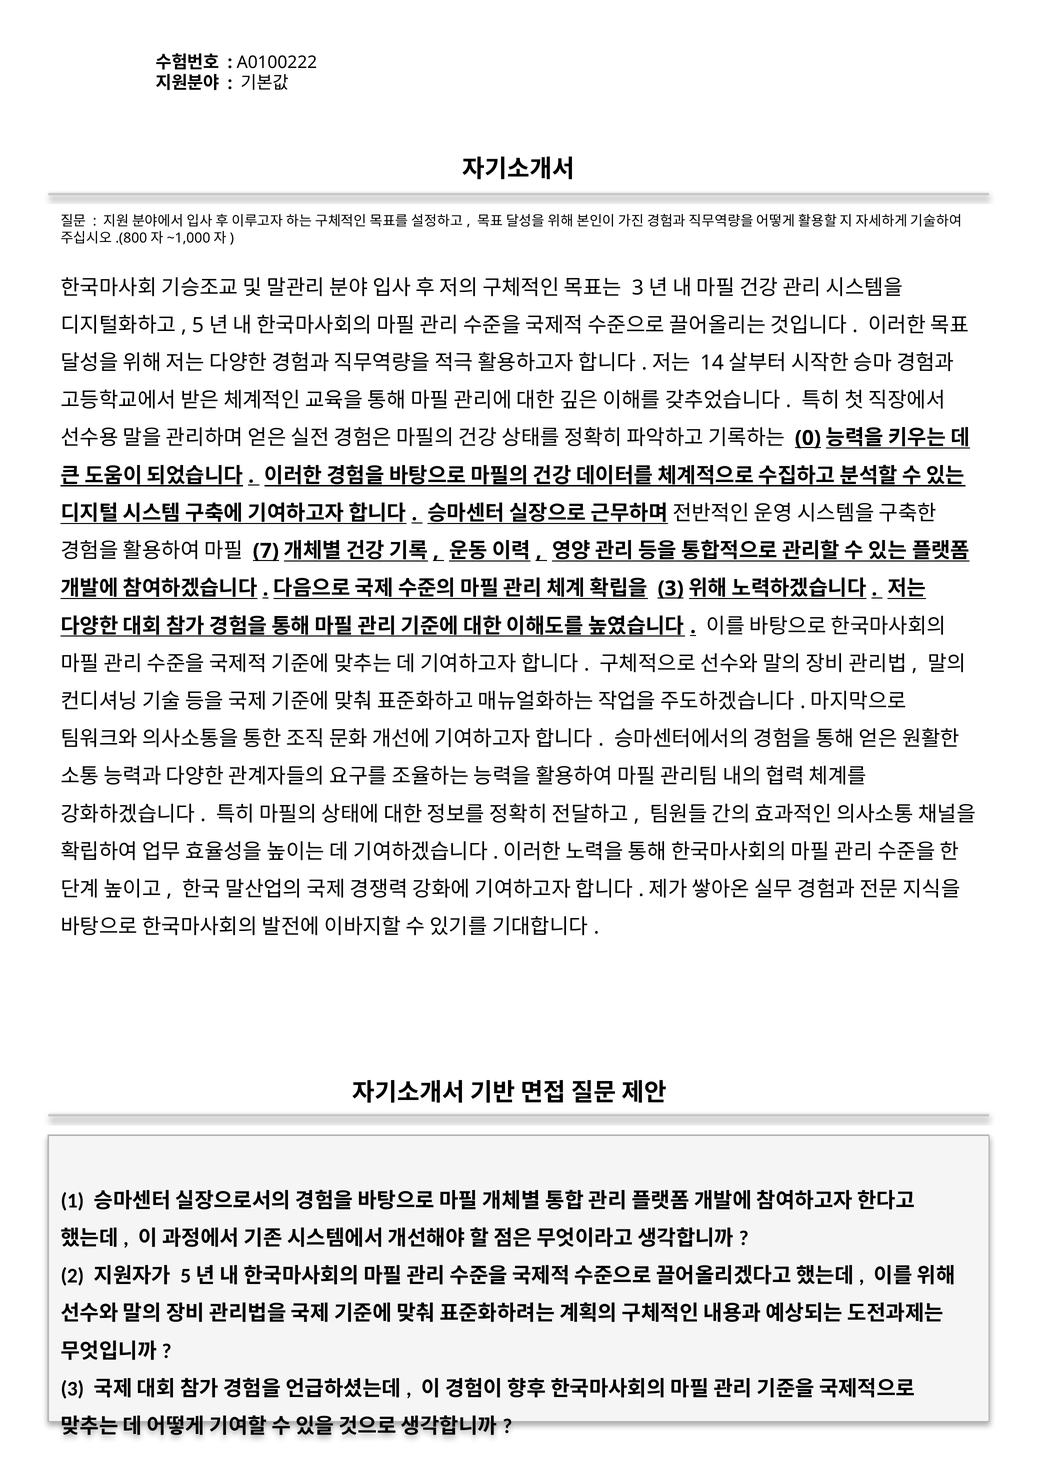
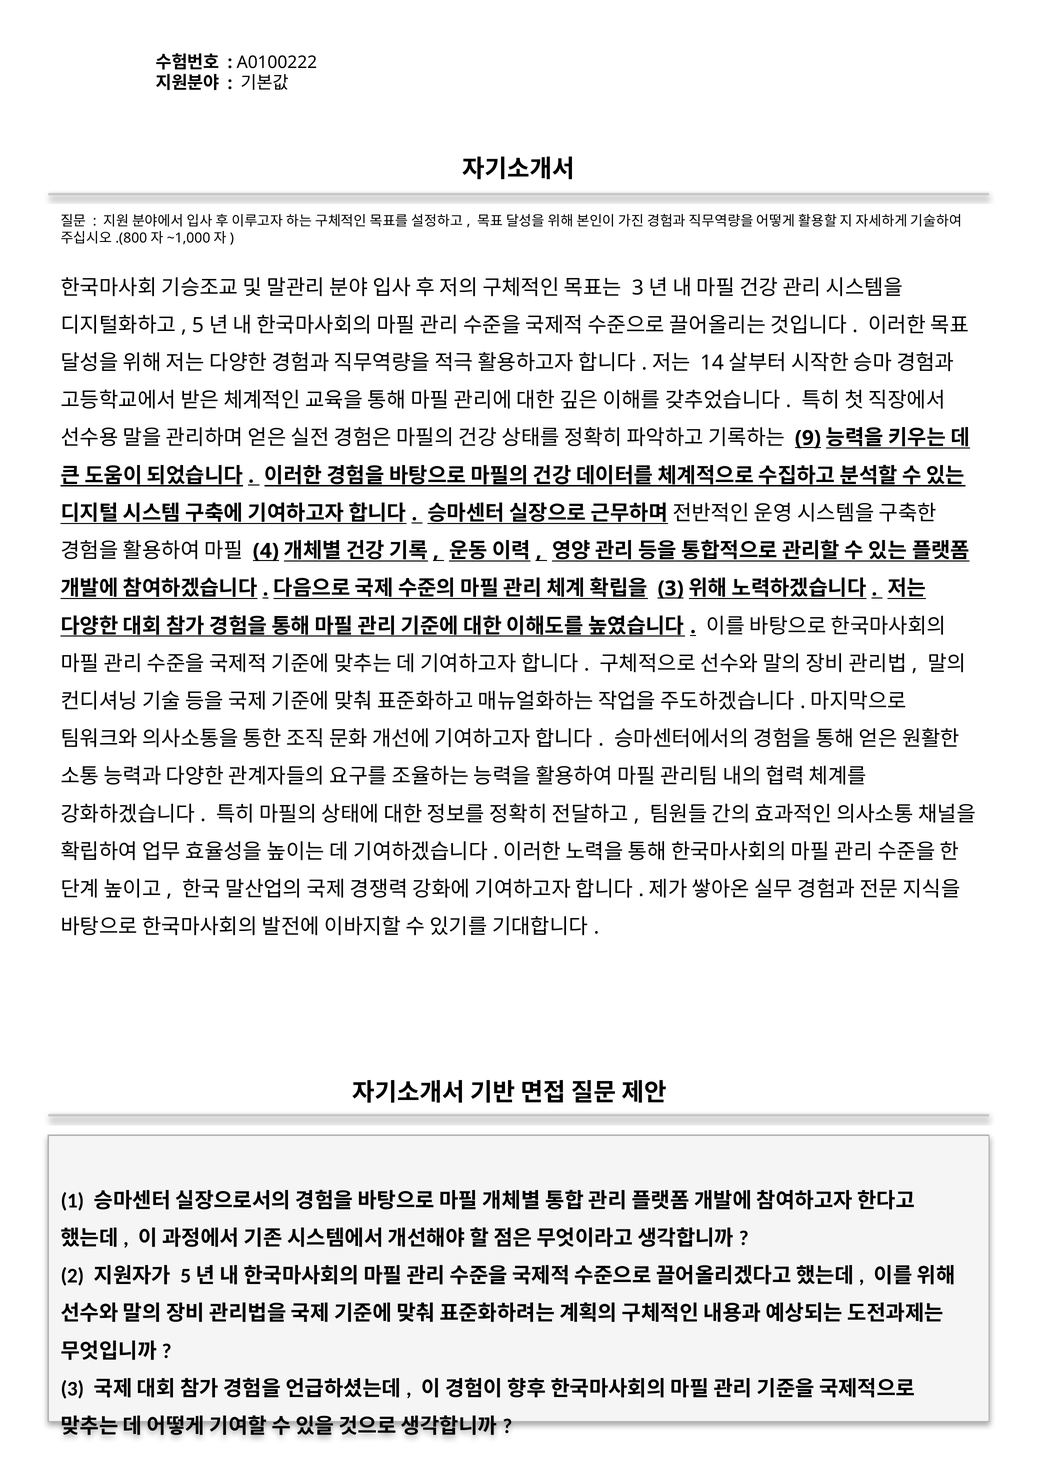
0: 0 -> 9
7: 7 -> 4
